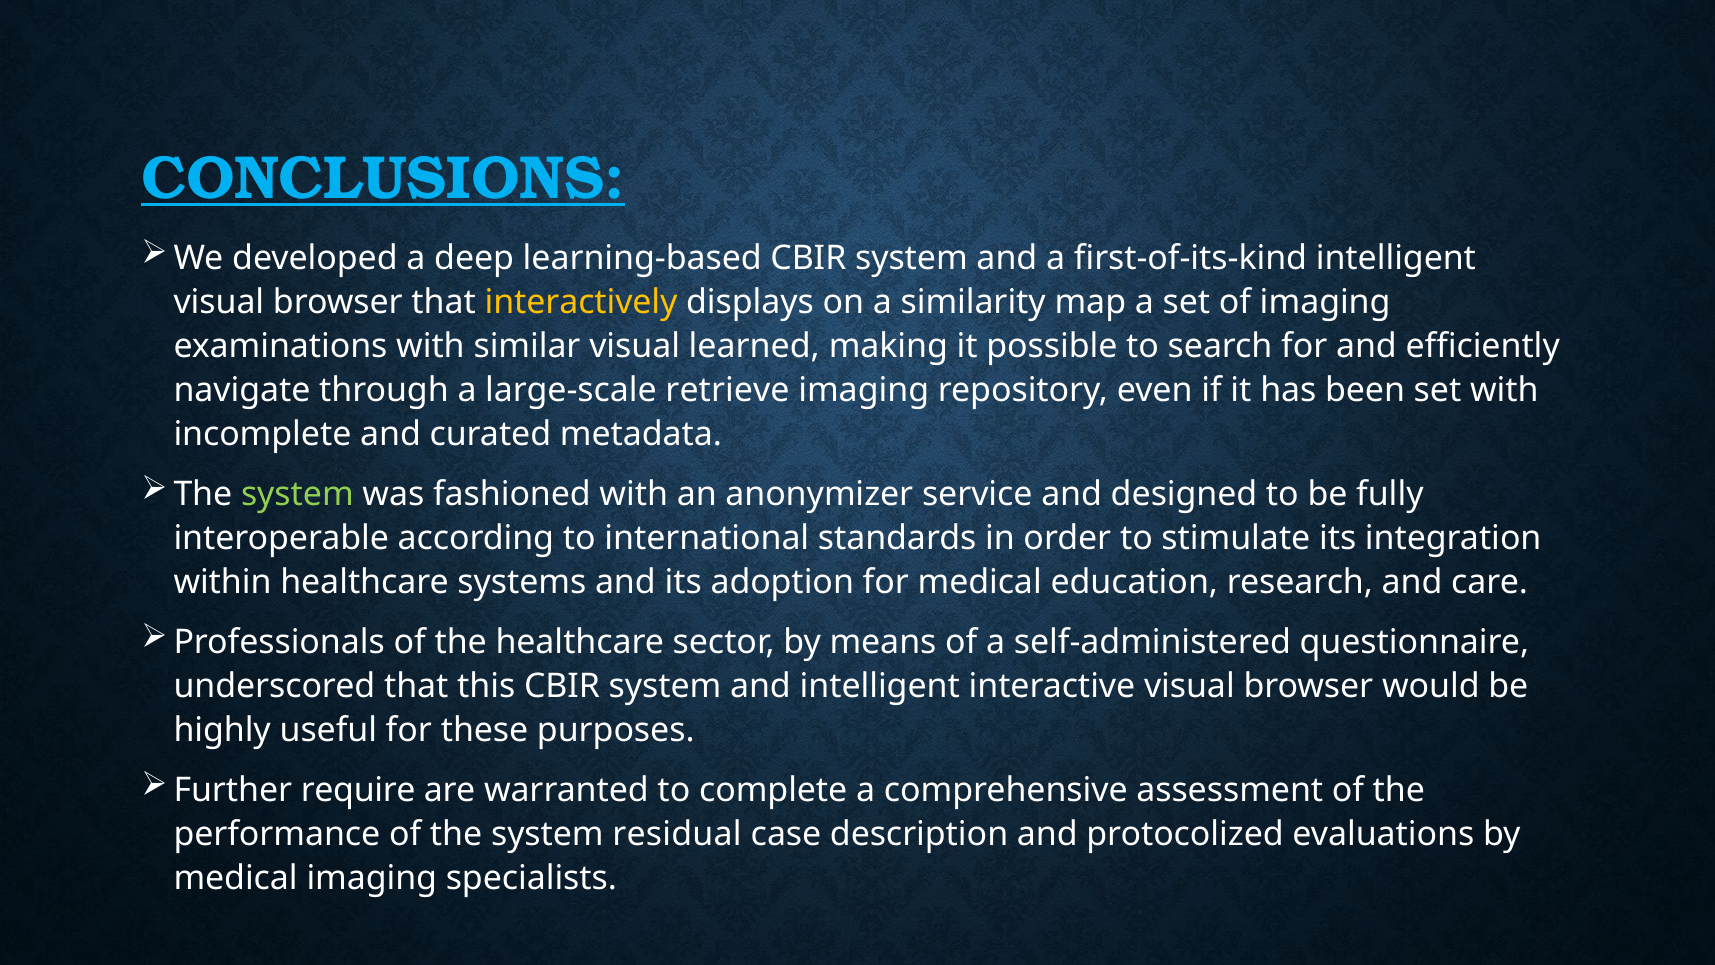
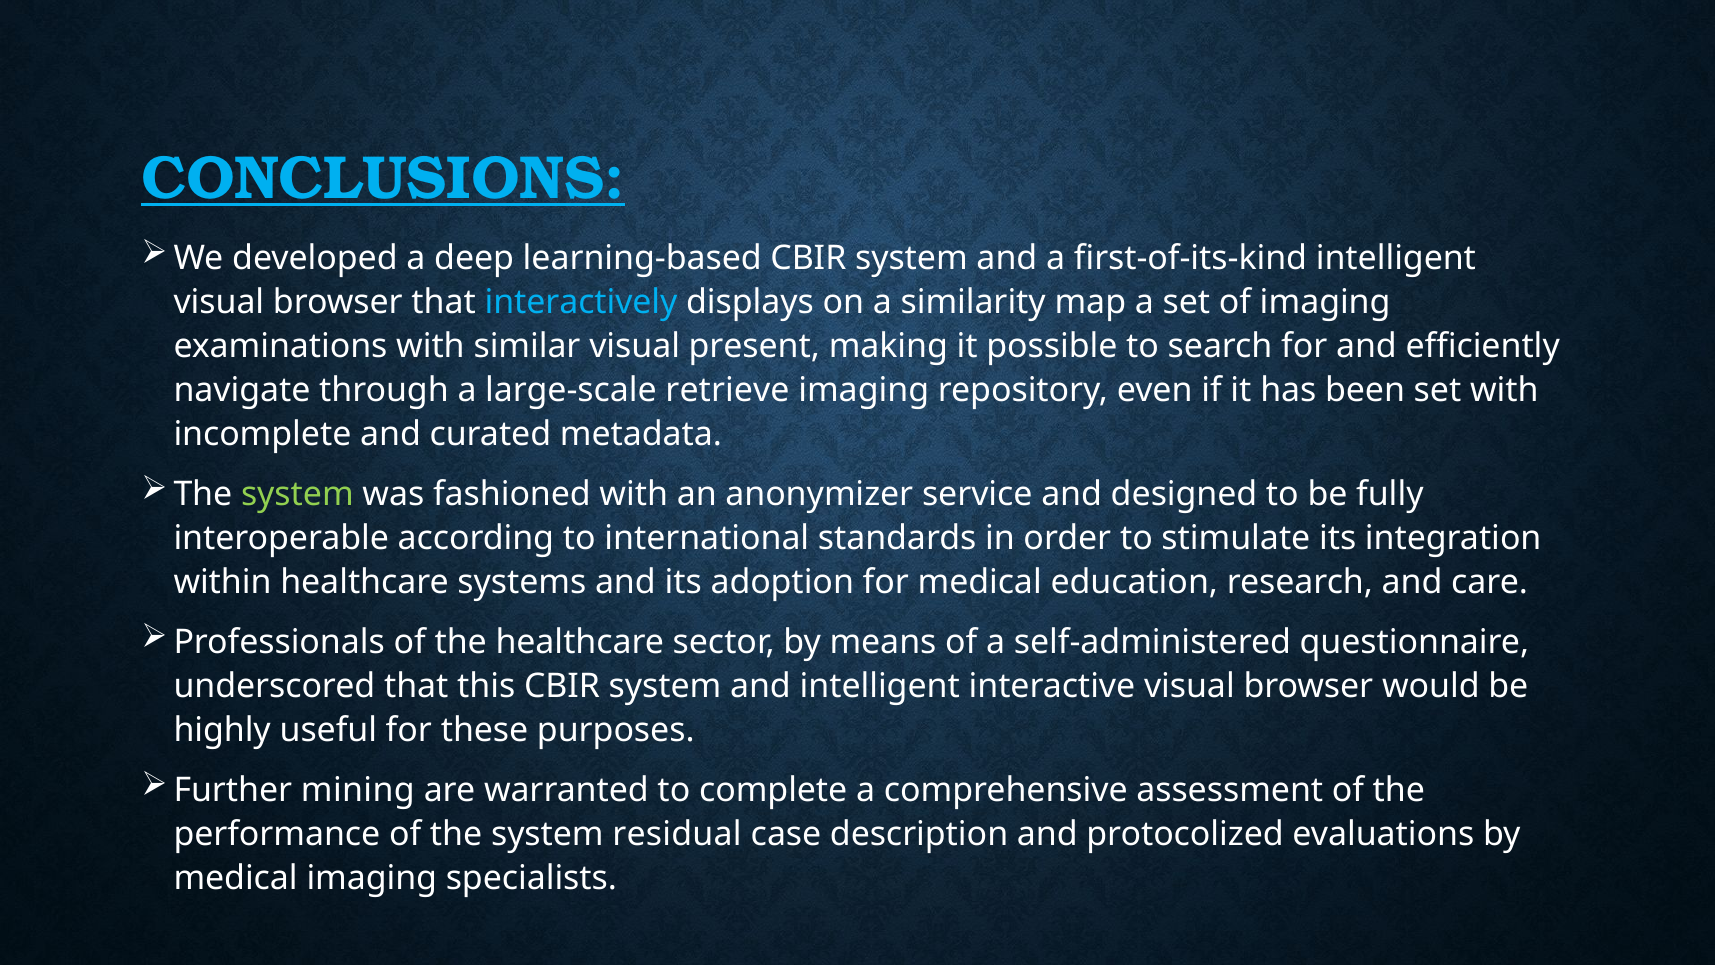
interactively colour: yellow -> light blue
learned: learned -> present
require: require -> mining
